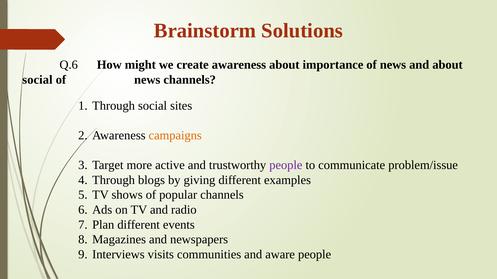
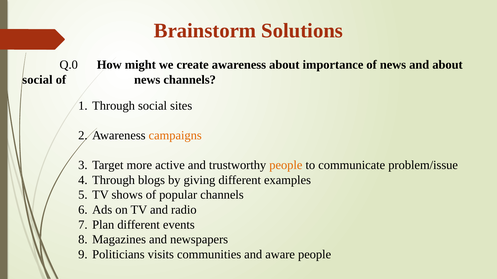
Q.6: Q.6 -> Q.0
people at (286, 165) colour: purple -> orange
Interviews: Interviews -> Politicians
